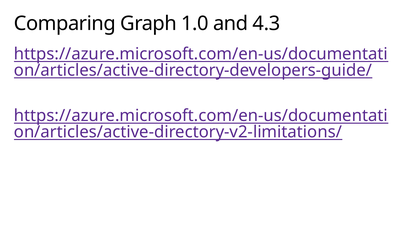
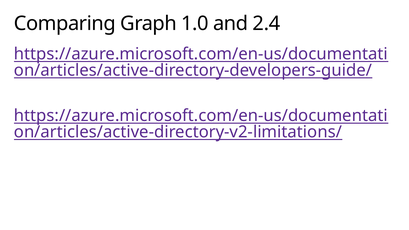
4.3: 4.3 -> 2.4
